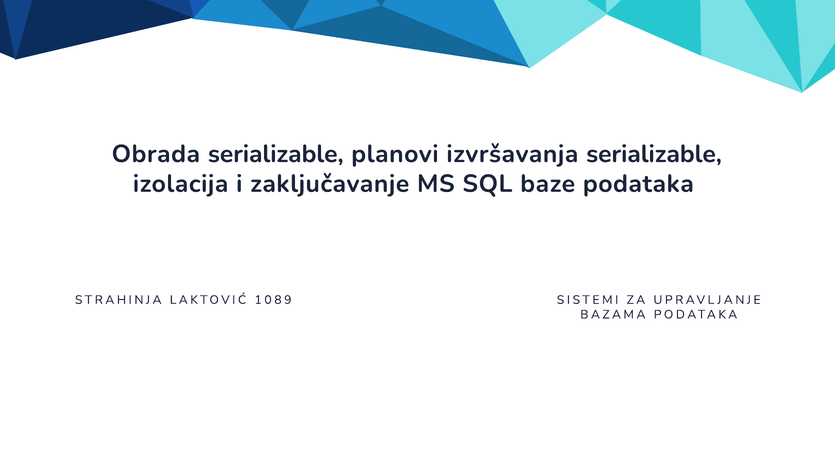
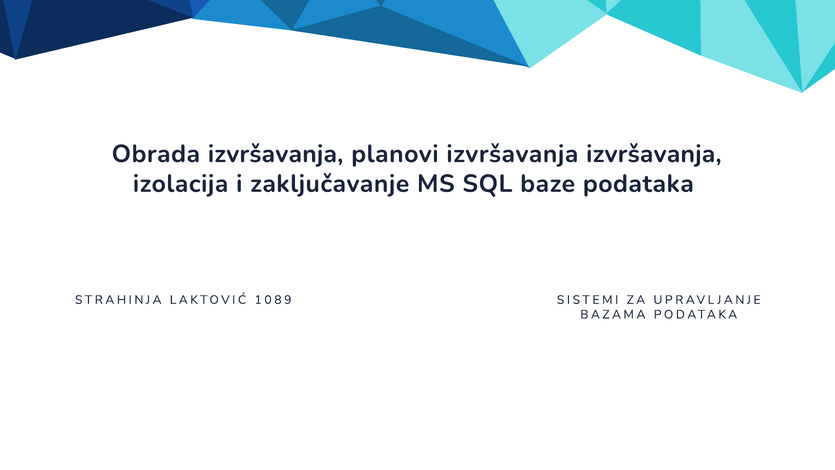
Obrada serializable: serializable -> izvršavanja
izvršavanja serializable: serializable -> izvršavanja
